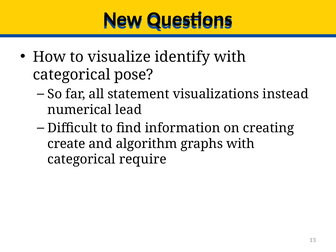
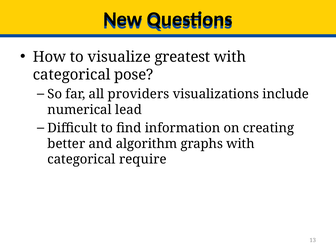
identify: identify -> greatest
statement: statement -> providers
instead: instead -> include
create: create -> better
